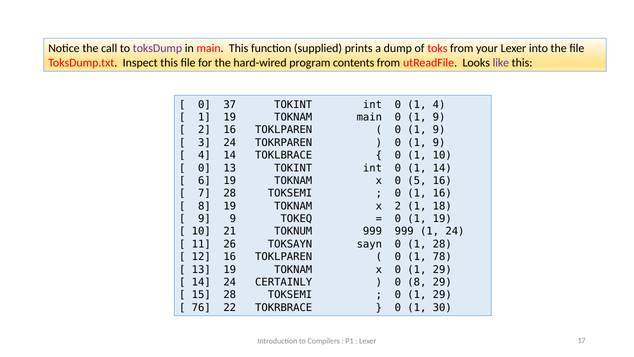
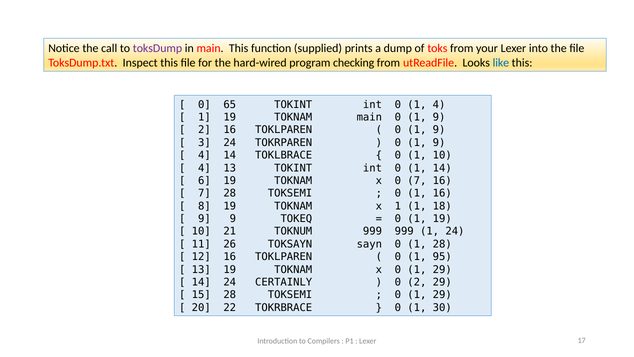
contents: contents -> checking
like colour: purple -> blue
37: 37 -> 65
0 at (204, 168): 0 -> 4
0 5: 5 -> 7
x 2: 2 -> 1
78: 78 -> 95
0 8: 8 -> 2
76: 76 -> 20
